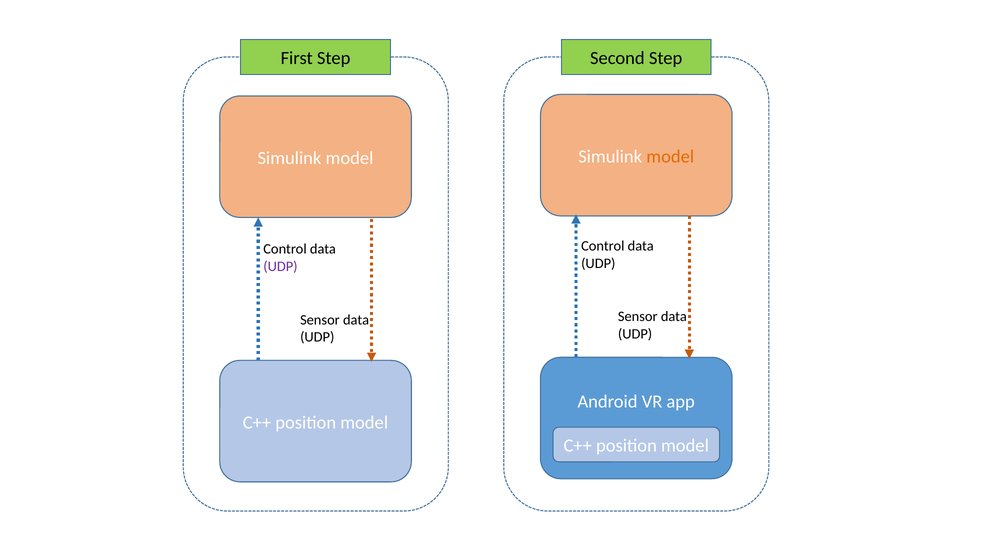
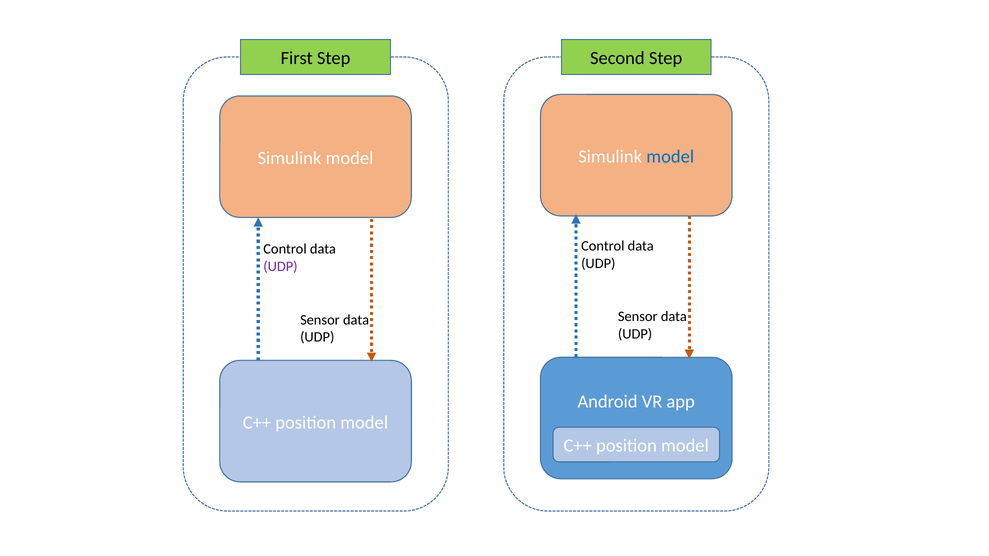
model at (670, 157) colour: orange -> blue
